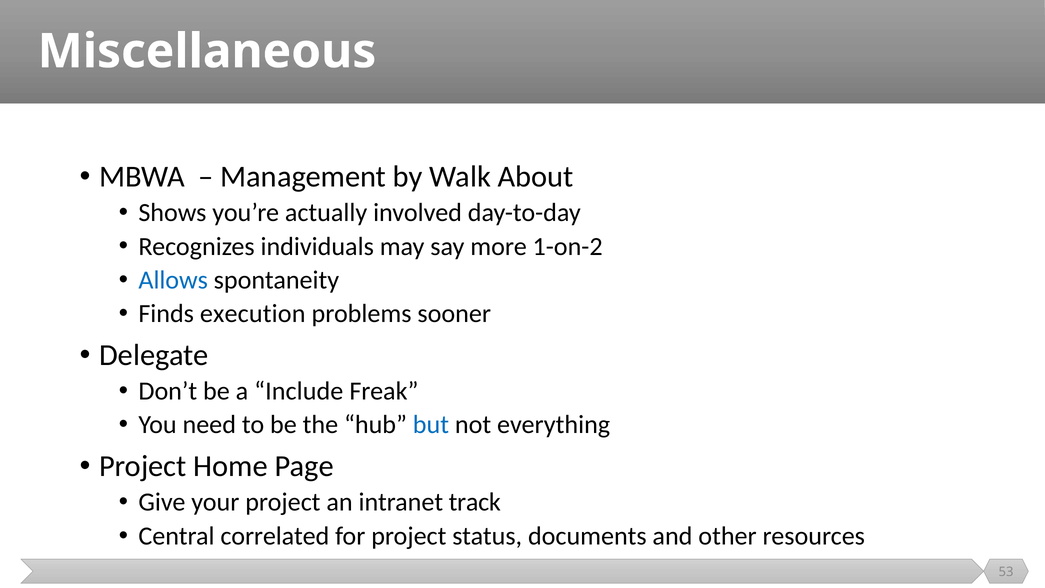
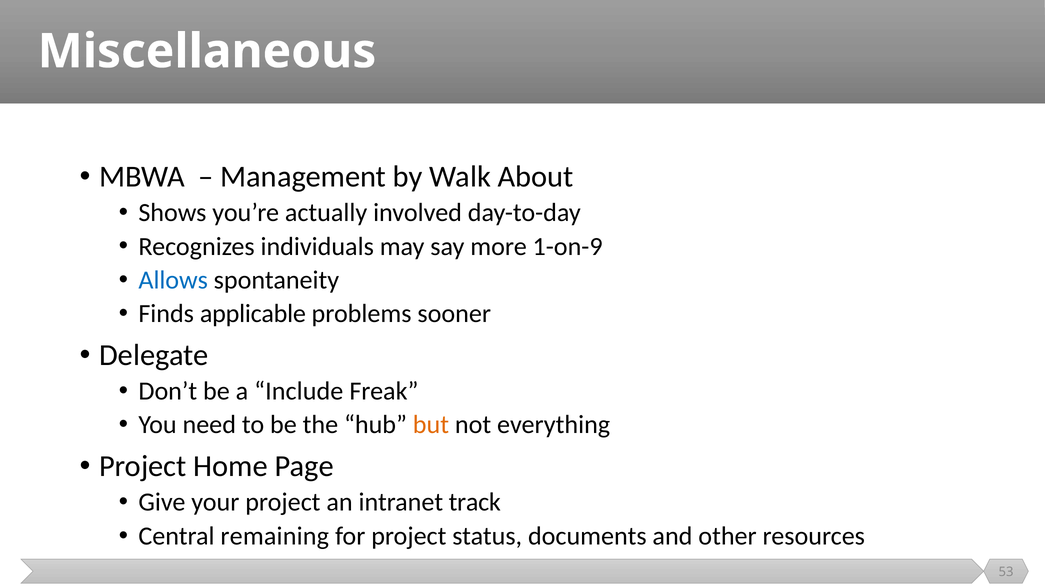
1-on-2: 1-on-2 -> 1-on-9
execution: execution -> applicable
but colour: blue -> orange
correlated: correlated -> remaining
